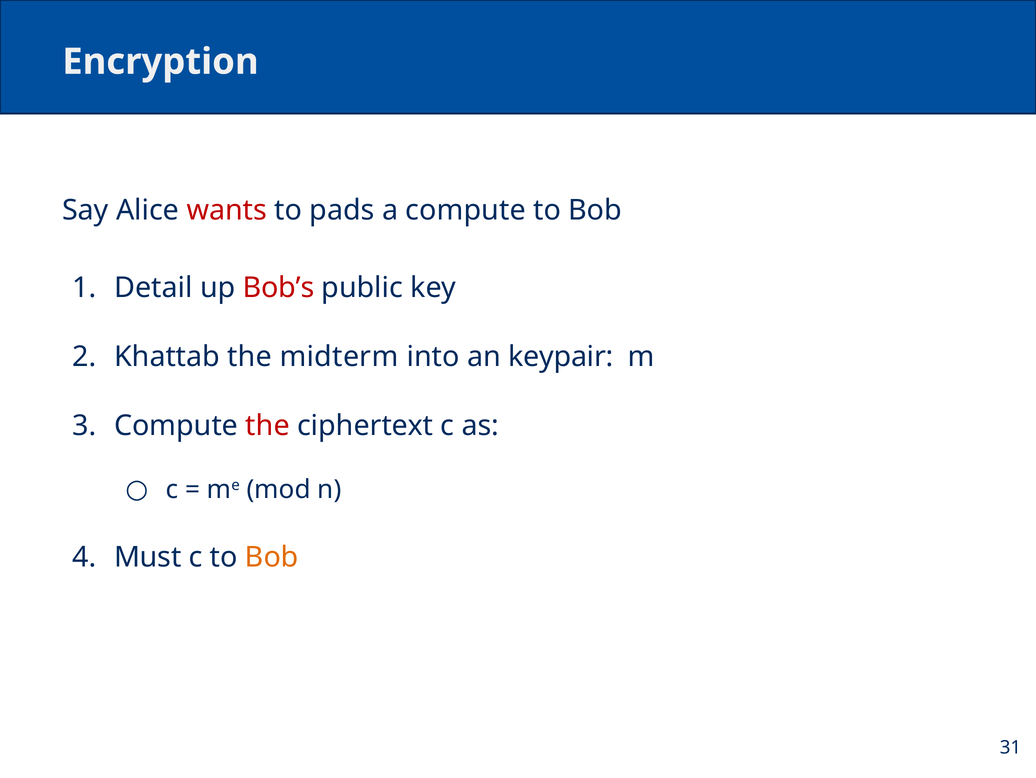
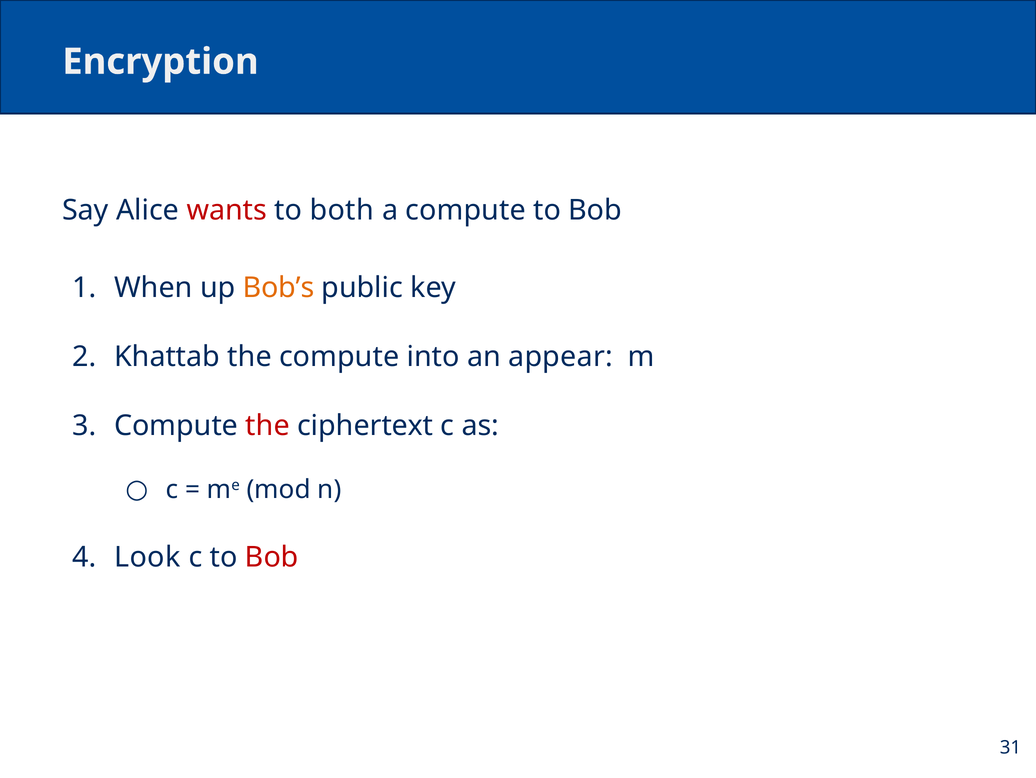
pads: pads -> both
Detail: Detail -> When
Bob’s colour: red -> orange
the midterm: midterm -> compute
keypair: keypair -> appear
Must: Must -> Look
Bob at (272, 557) colour: orange -> red
